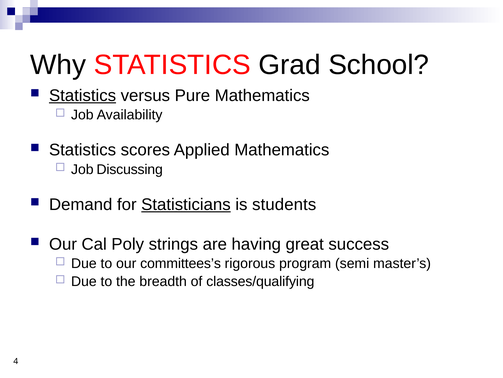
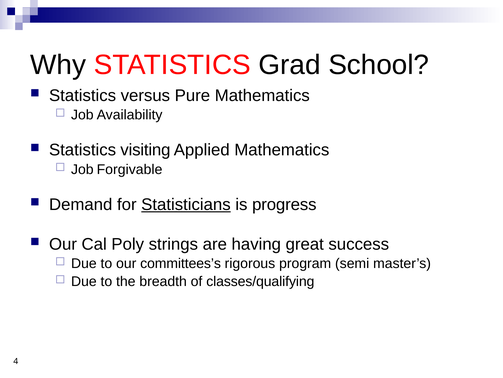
Statistics at (83, 95) underline: present -> none
scores: scores -> visiting
Discussing: Discussing -> Forgivable
students: students -> progress
